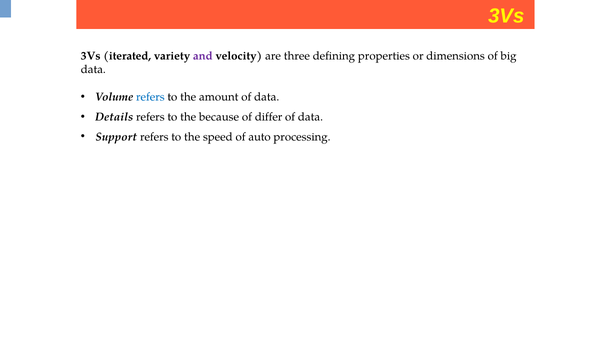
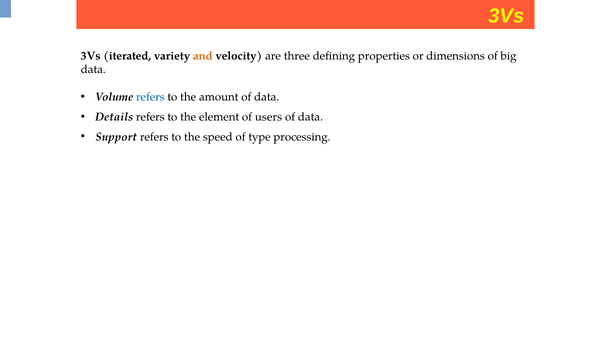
and colour: purple -> orange
because: because -> element
differ: differ -> users
auto: auto -> type
